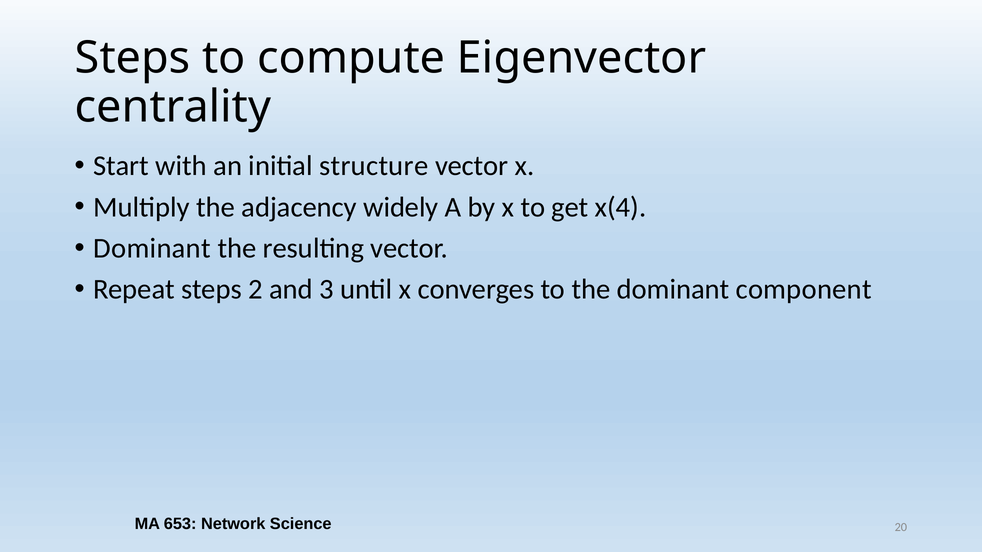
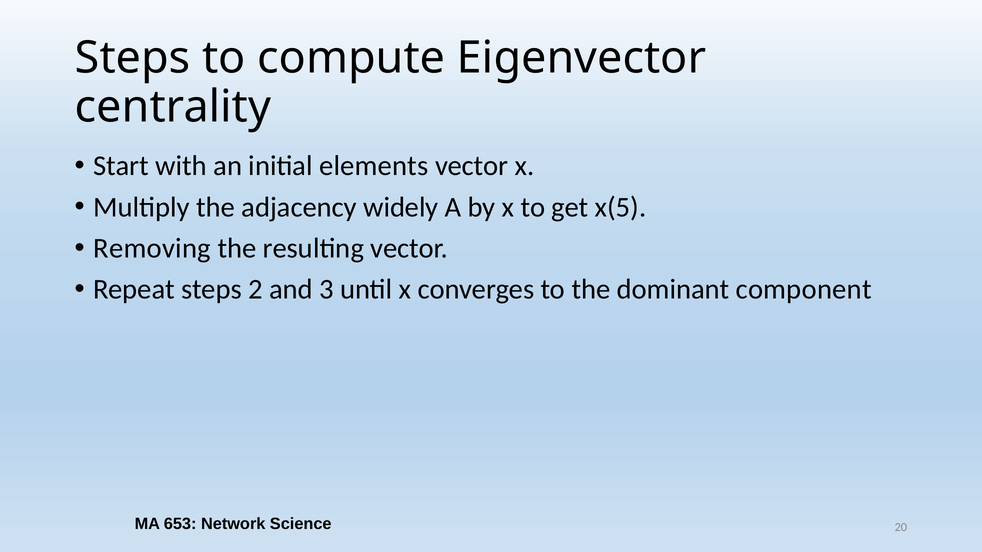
structure: structure -> elements
x(4: x(4 -> x(5
Dominant at (152, 248): Dominant -> Removing
